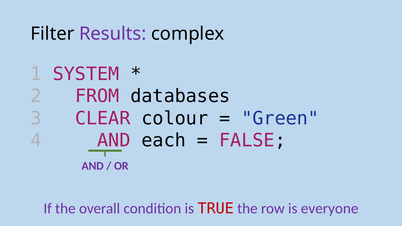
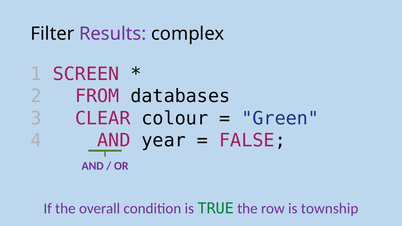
SYSTEM: SYSTEM -> SCREEN
each: each -> year
TRUE colour: red -> green
everyone: everyone -> township
